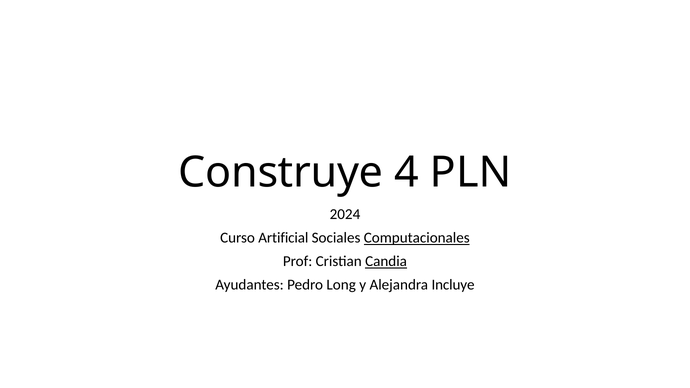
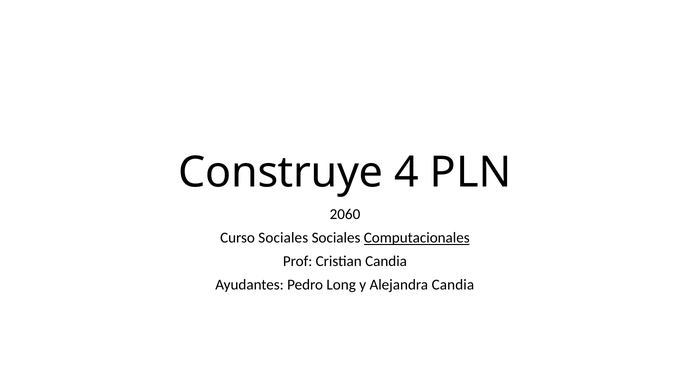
2024: 2024 -> 2060
Curso Artificial: Artificial -> Sociales
Candia at (386, 261) underline: present -> none
Alejandra Incluye: Incluye -> Candia
